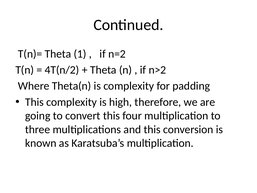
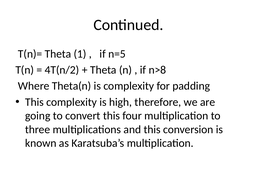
n=2: n=2 -> n=5
n>2: n>2 -> n>8
